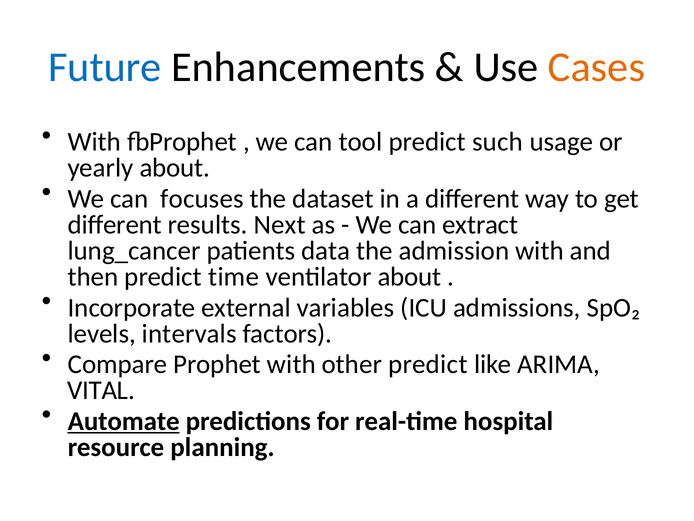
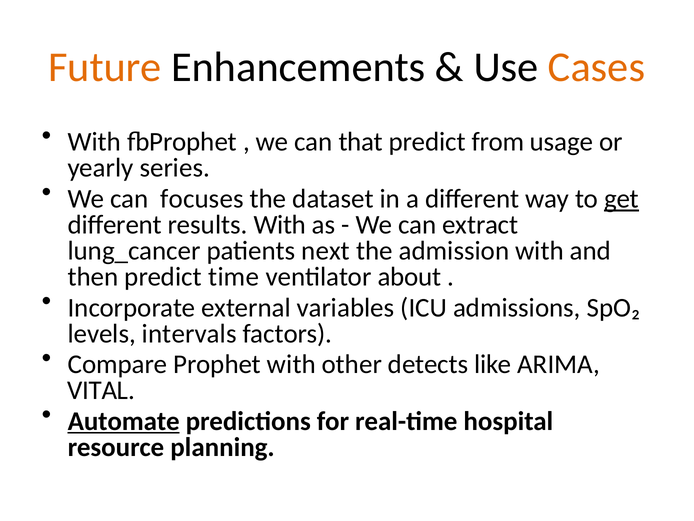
Future colour: blue -> orange
tool: tool -> that
such: such -> from
yearly about: about -> series
get underline: none -> present
results Next: Next -> With
data: data -> next
other predict: predict -> detects
